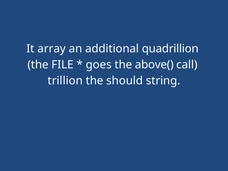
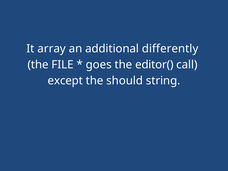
quadrillion: quadrillion -> differently
above(: above( -> editor(
trillion: trillion -> except
